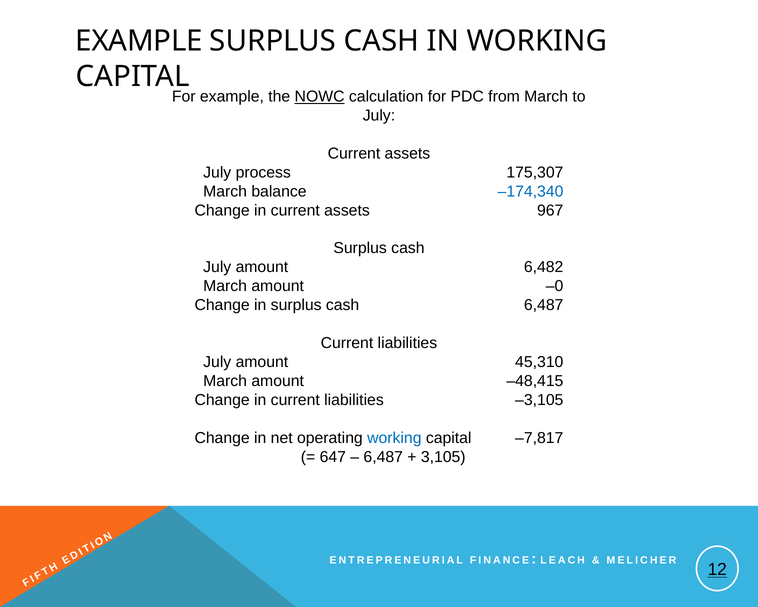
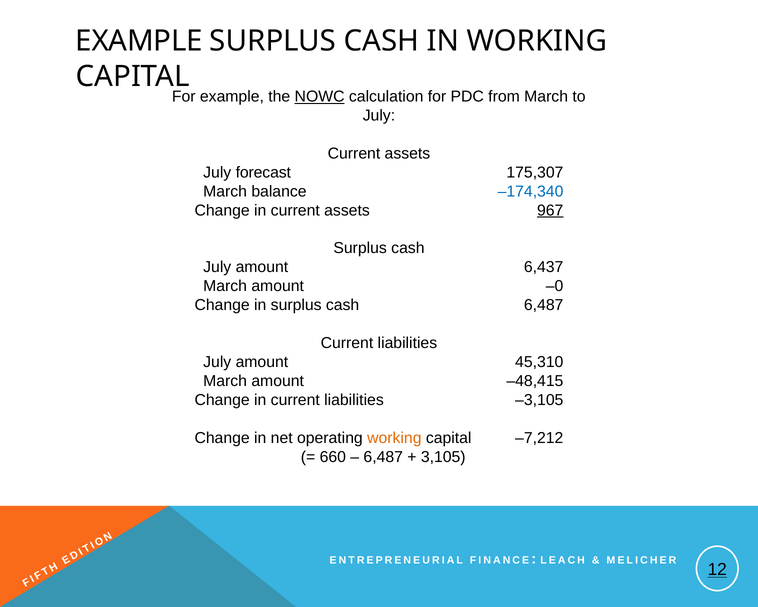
process: process -> forecast
967 at (550, 210) underline: none -> present
6,482: 6,482 -> 6,437
working at (394, 438) colour: blue -> orange
–7,817: –7,817 -> –7,212
647: 647 -> 660
